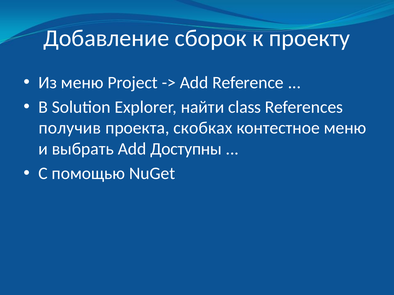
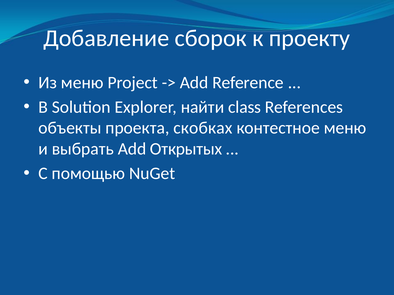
получив: получив -> объекты
Доступны: Доступны -> Открытых
